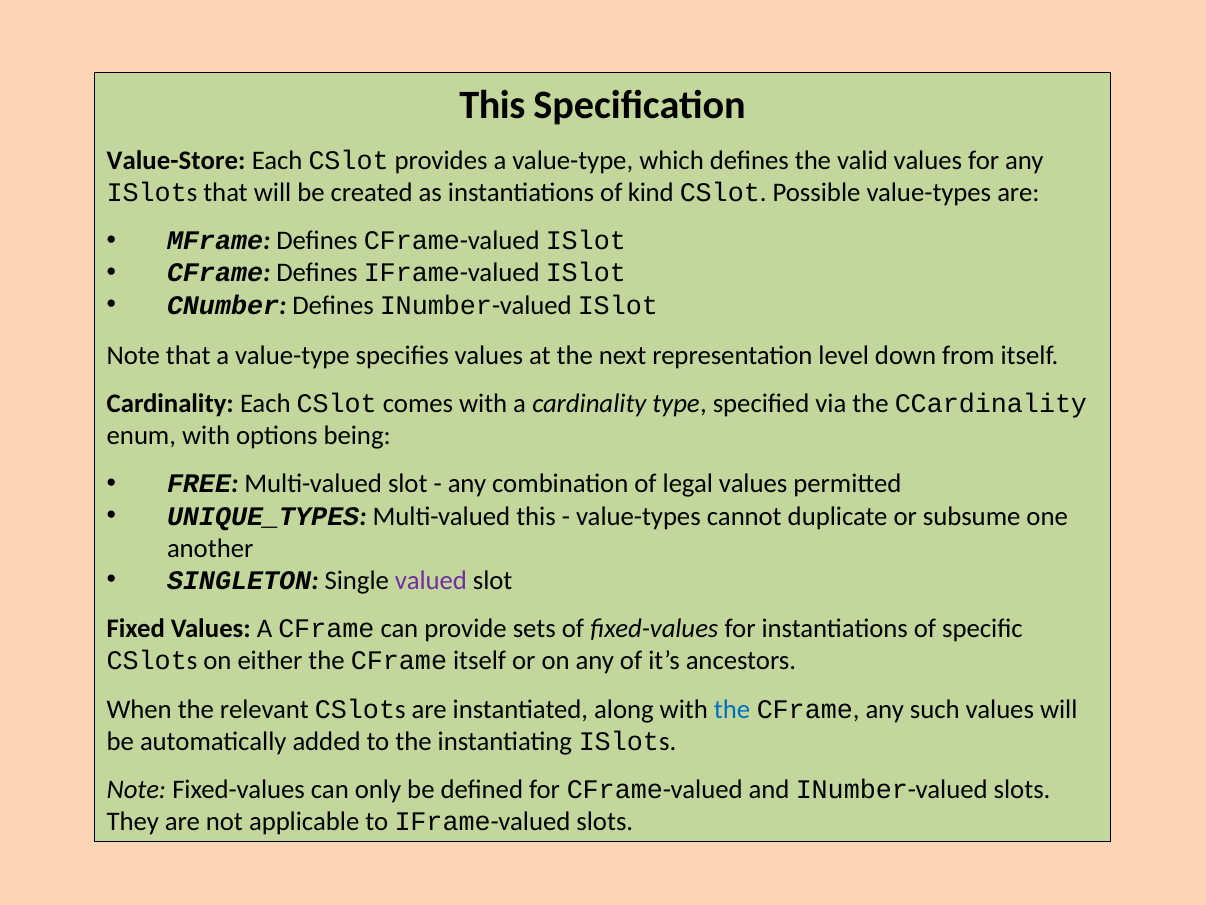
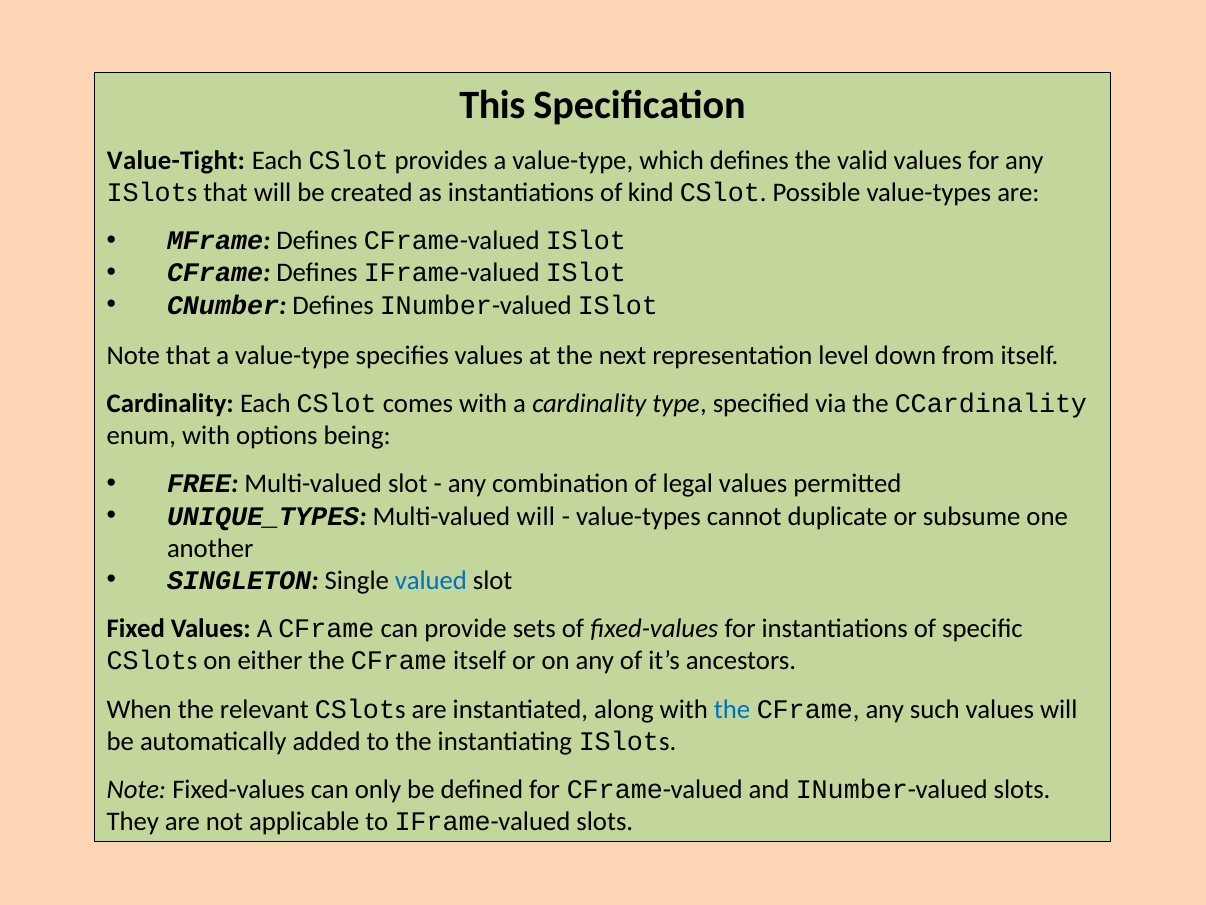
Value-Store: Value-Store -> Value-Tight
Multi-valued this: this -> will
valued colour: purple -> blue
